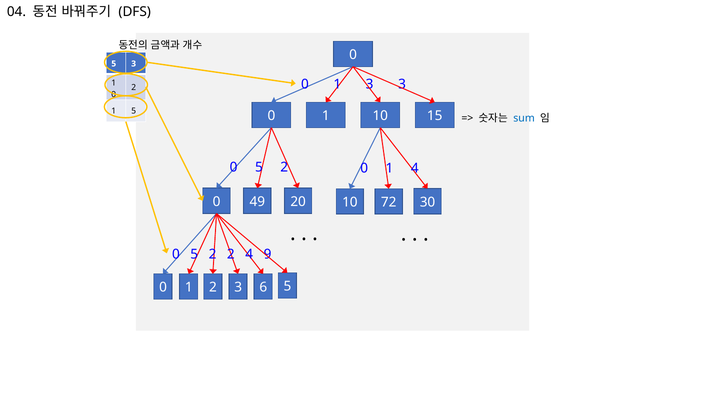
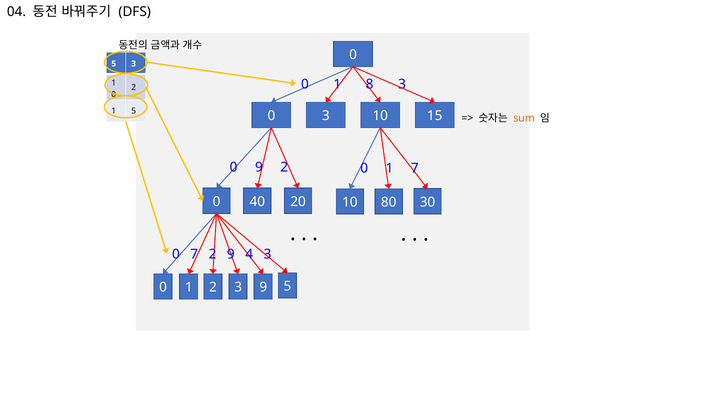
1 3: 3 -> 8
1 at (326, 116): 1 -> 3
sum colour: blue -> orange
5 at (259, 167): 5 -> 9
1 4: 4 -> 7
49: 49 -> 40
72: 72 -> 80
5 at (194, 254): 5 -> 7
2 at (231, 254): 2 -> 9
4 9: 9 -> 3
0 2 6: 6 -> 9
